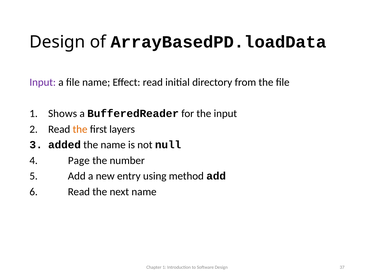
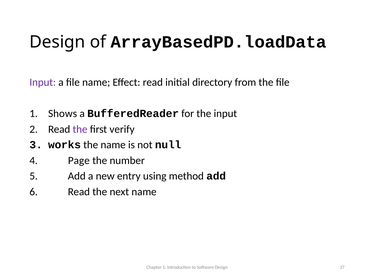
the at (80, 129) colour: orange -> purple
layers: layers -> verify
added: added -> works
